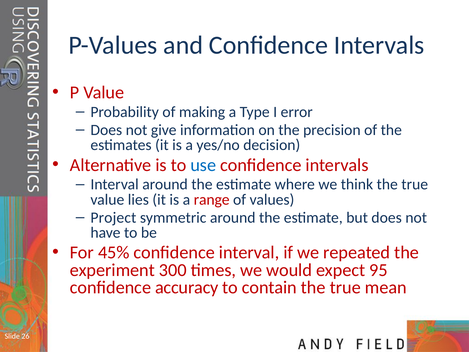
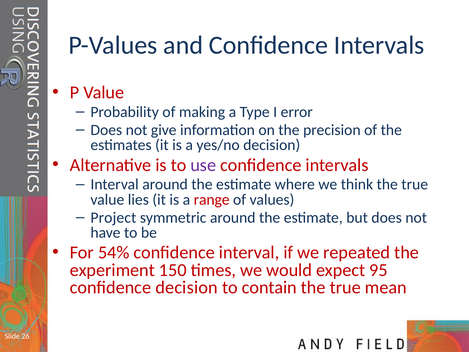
use colour: blue -> purple
45%: 45% -> 54%
300: 300 -> 150
confidence accuracy: accuracy -> decision
